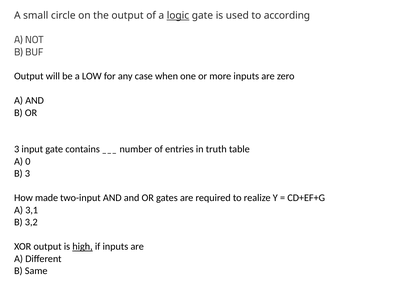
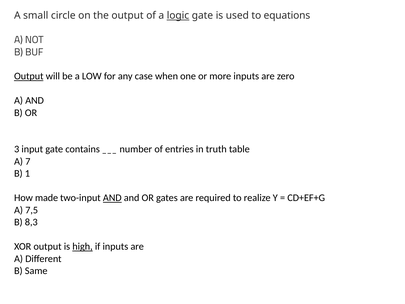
according: according -> equations
Output at (29, 76) underline: none -> present
0: 0 -> 7
B 3: 3 -> 1
AND at (112, 198) underline: none -> present
3,1: 3,1 -> 7,5
3,2: 3,2 -> 8,3
